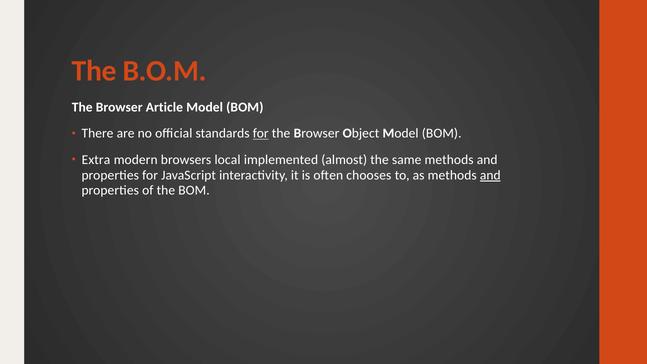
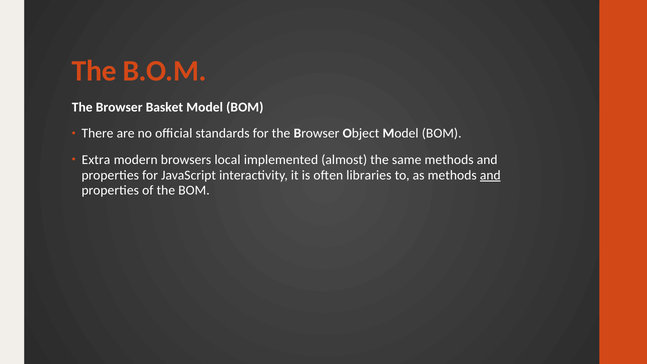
Article: Article -> Basket
for at (261, 134) underline: present -> none
chooses: chooses -> libraries
